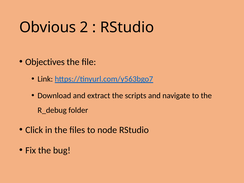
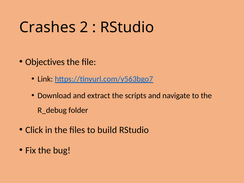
Obvious: Obvious -> Crashes
node: node -> build
